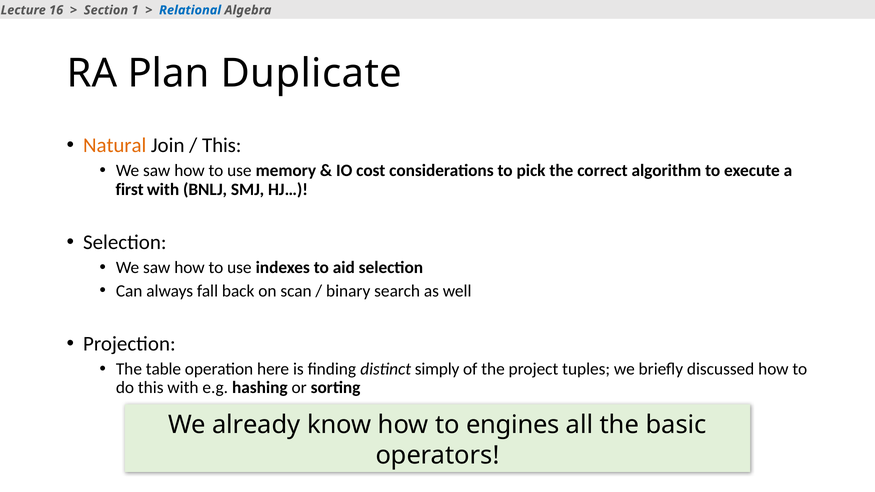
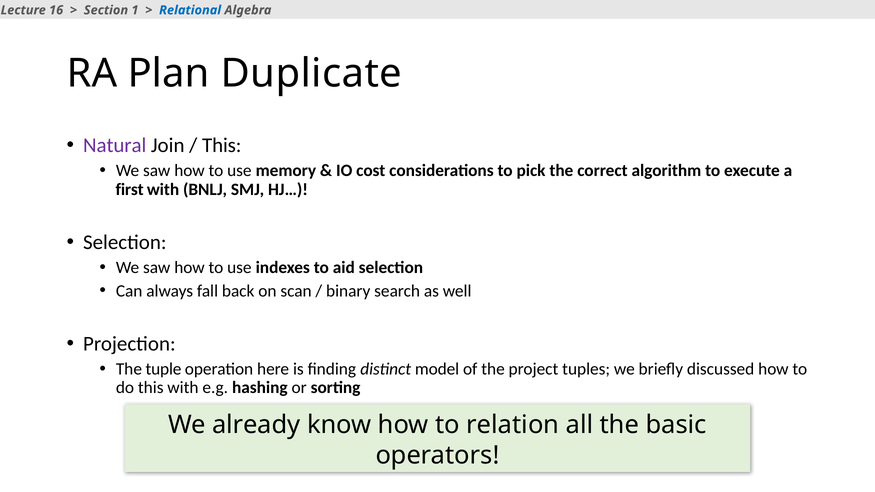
Natural colour: orange -> purple
table: table -> tuple
simply: simply -> model
engines: engines -> relation
